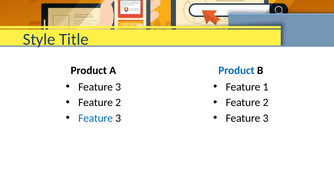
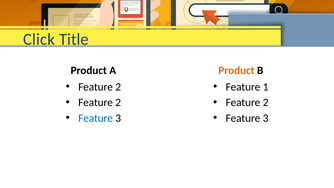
Style: Style -> Click
Product at (236, 70) colour: blue -> orange
3 at (118, 87): 3 -> 2
